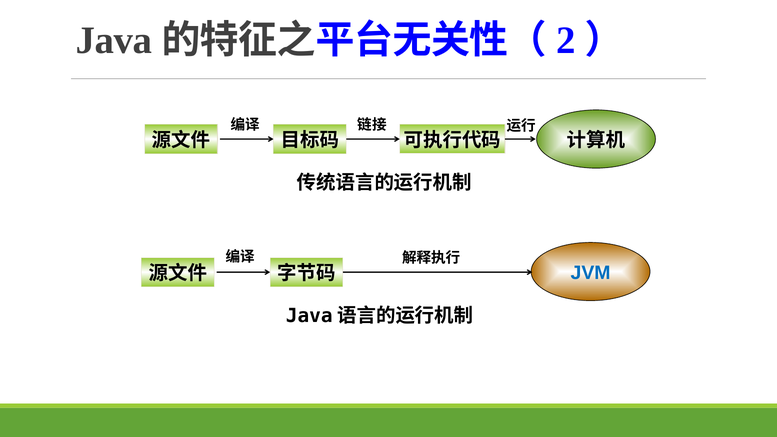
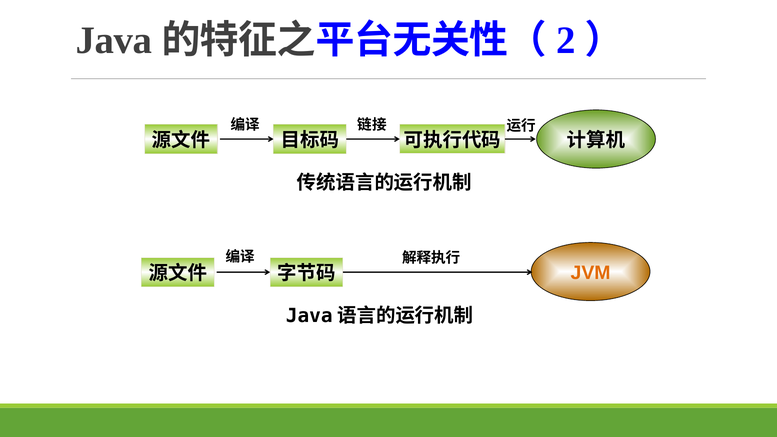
JVM colour: blue -> orange
